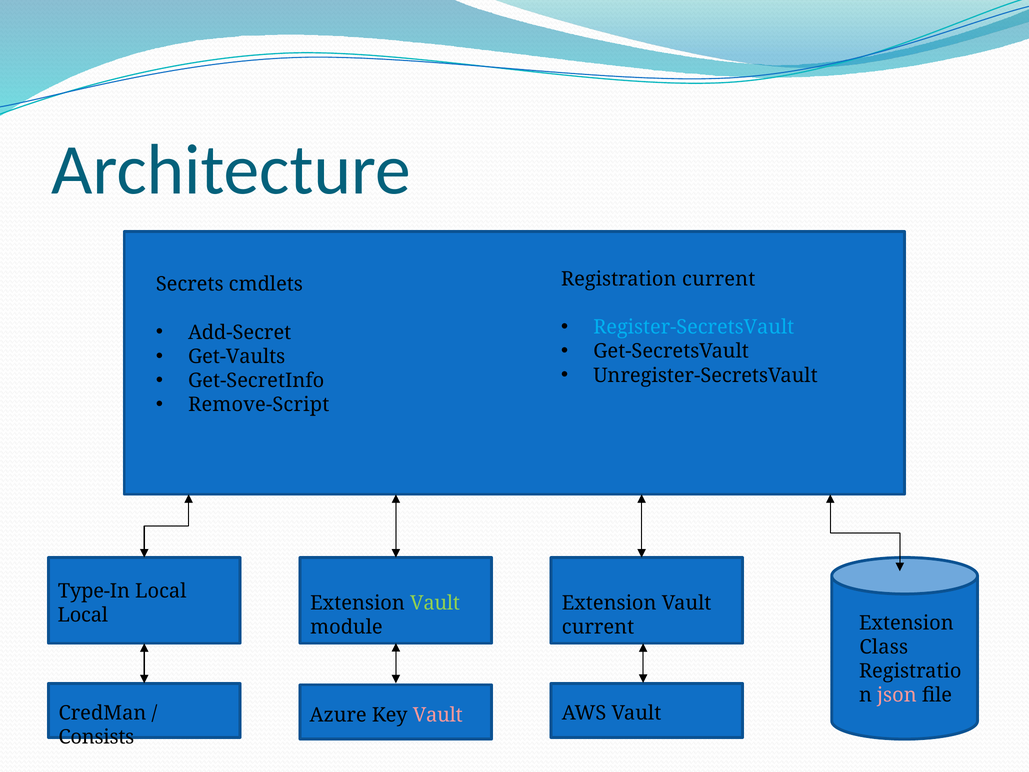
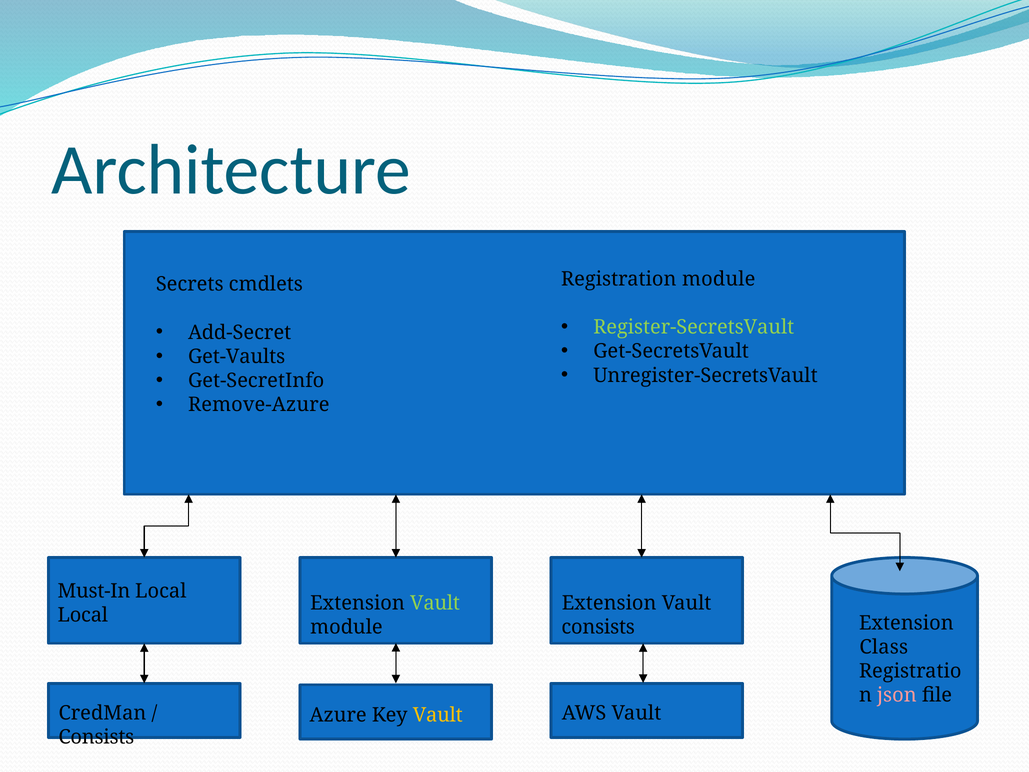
Registration current: current -> module
Register-SecretsVault colour: light blue -> light green
Remove-Script: Remove-Script -> Remove-Azure
Type-In: Type-In -> Must-In
current at (598, 627): current -> consists
Vault at (438, 715) colour: pink -> yellow
